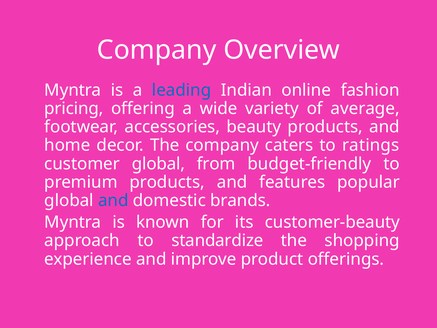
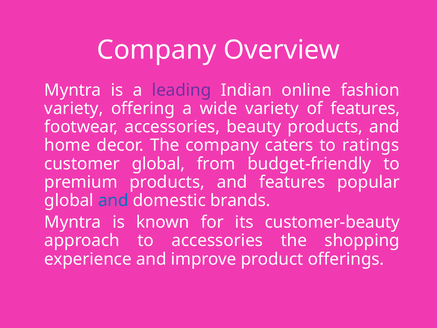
leading colour: blue -> purple
pricing at (74, 109): pricing -> variety
of average: average -> features
to standardize: standardize -> accessories
